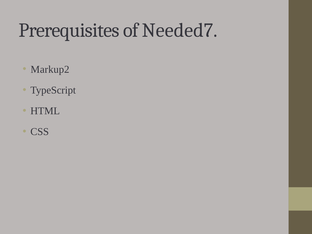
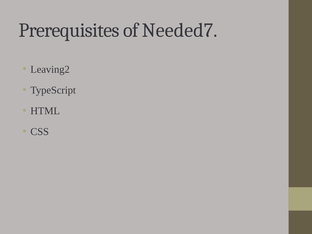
Markup2: Markup2 -> Leaving2
